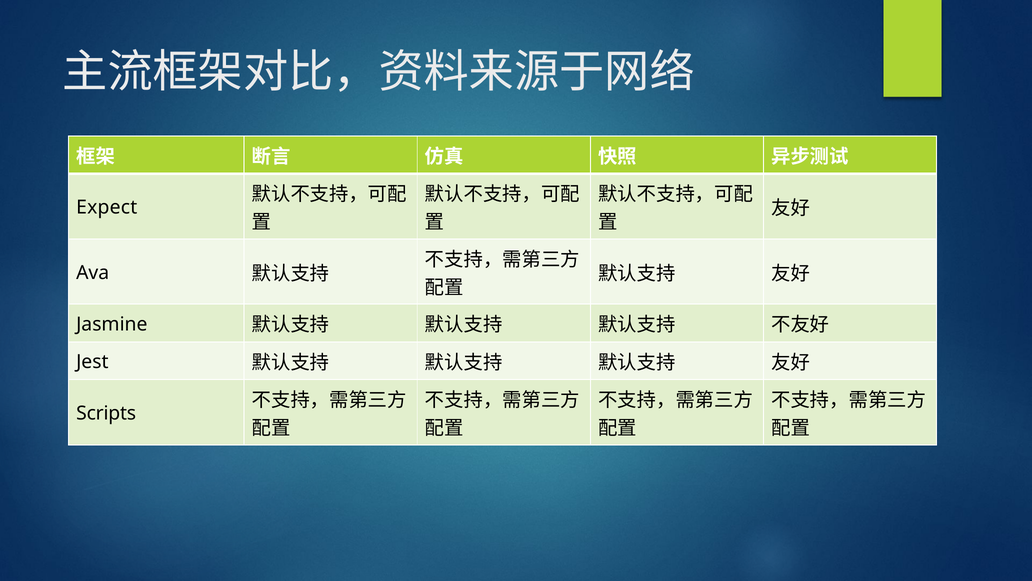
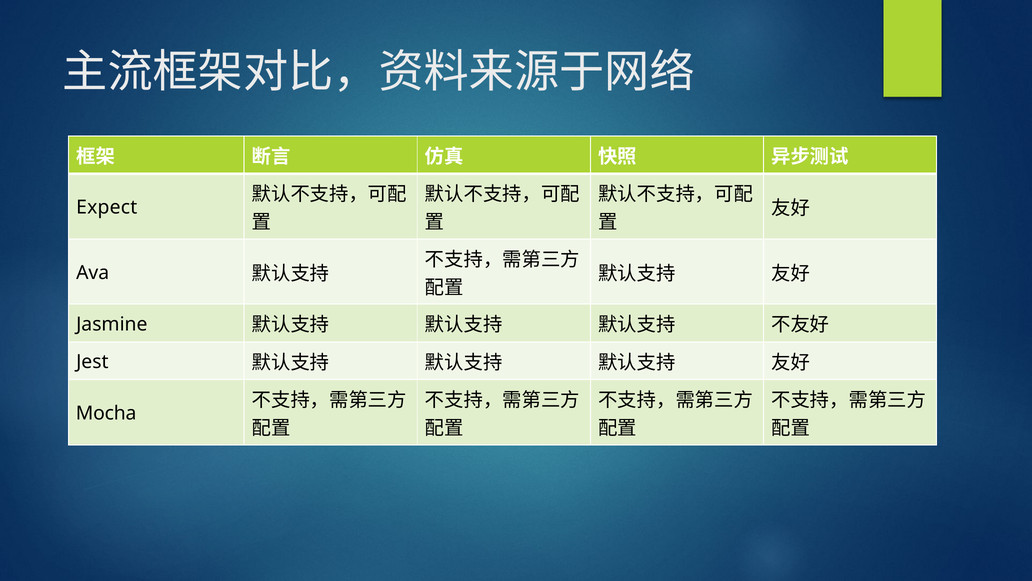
Scripts: Scripts -> Mocha
